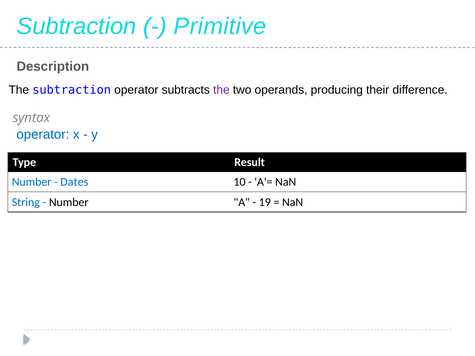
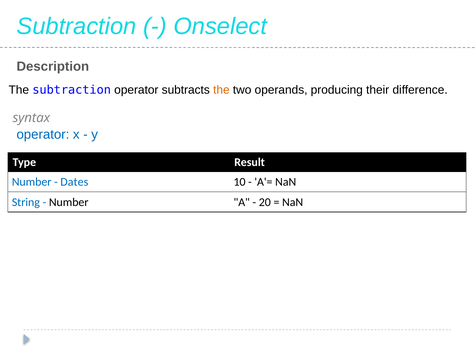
Primitive: Primitive -> Onselect
the at (221, 90) colour: purple -> orange
19: 19 -> 20
